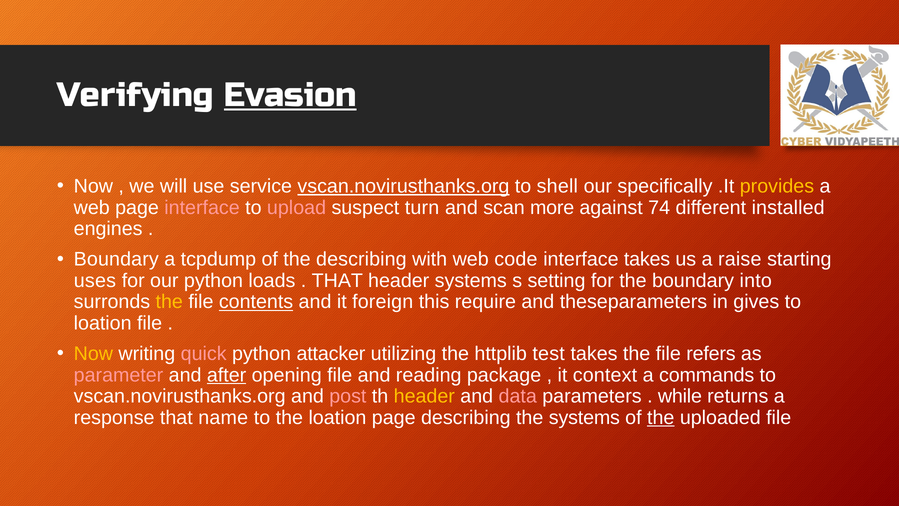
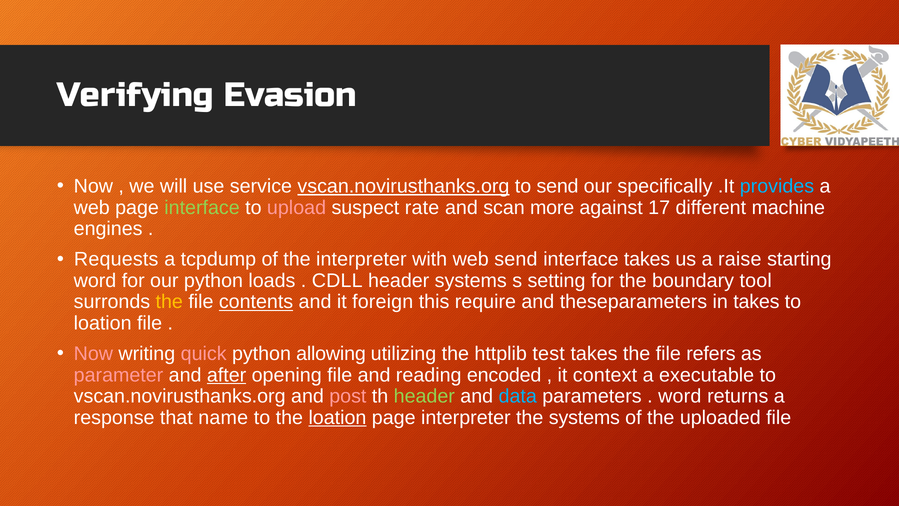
Evasion underline: present -> none
to shell: shell -> send
provides colour: yellow -> light blue
interface at (202, 207) colour: pink -> light green
turn: turn -> rate
74: 74 -> 17
installed: installed -> machine
Boundary at (116, 259): Boundary -> Requests
the describing: describing -> interpreter
web code: code -> send
uses at (95, 280): uses -> word
THAT at (337, 280): THAT -> CDLL
into: into -> tool
in gives: gives -> takes
Now at (93, 354) colour: yellow -> pink
attacker: attacker -> allowing
package: package -> encoded
commands: commands -> executable
header at (424, 396) colour: yellow -> light green
data colour: pink -> light blue
while at (680, 396): while -> word
loation at (337, 417) underline: none -> present
page describing: describing -> interpreter
the at (661, 417) underline: present -> none
